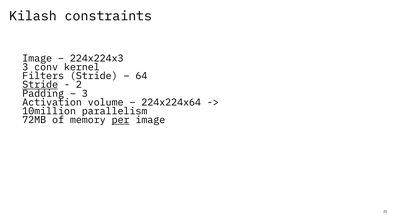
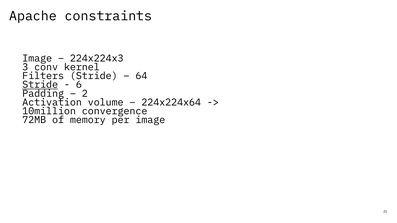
Kilash: Kilash -> Apache
2: 2 -> 6
3 at (85, 94): 3 -> 2
parallelism: parallelism -> convergence
per underline: present -> none
